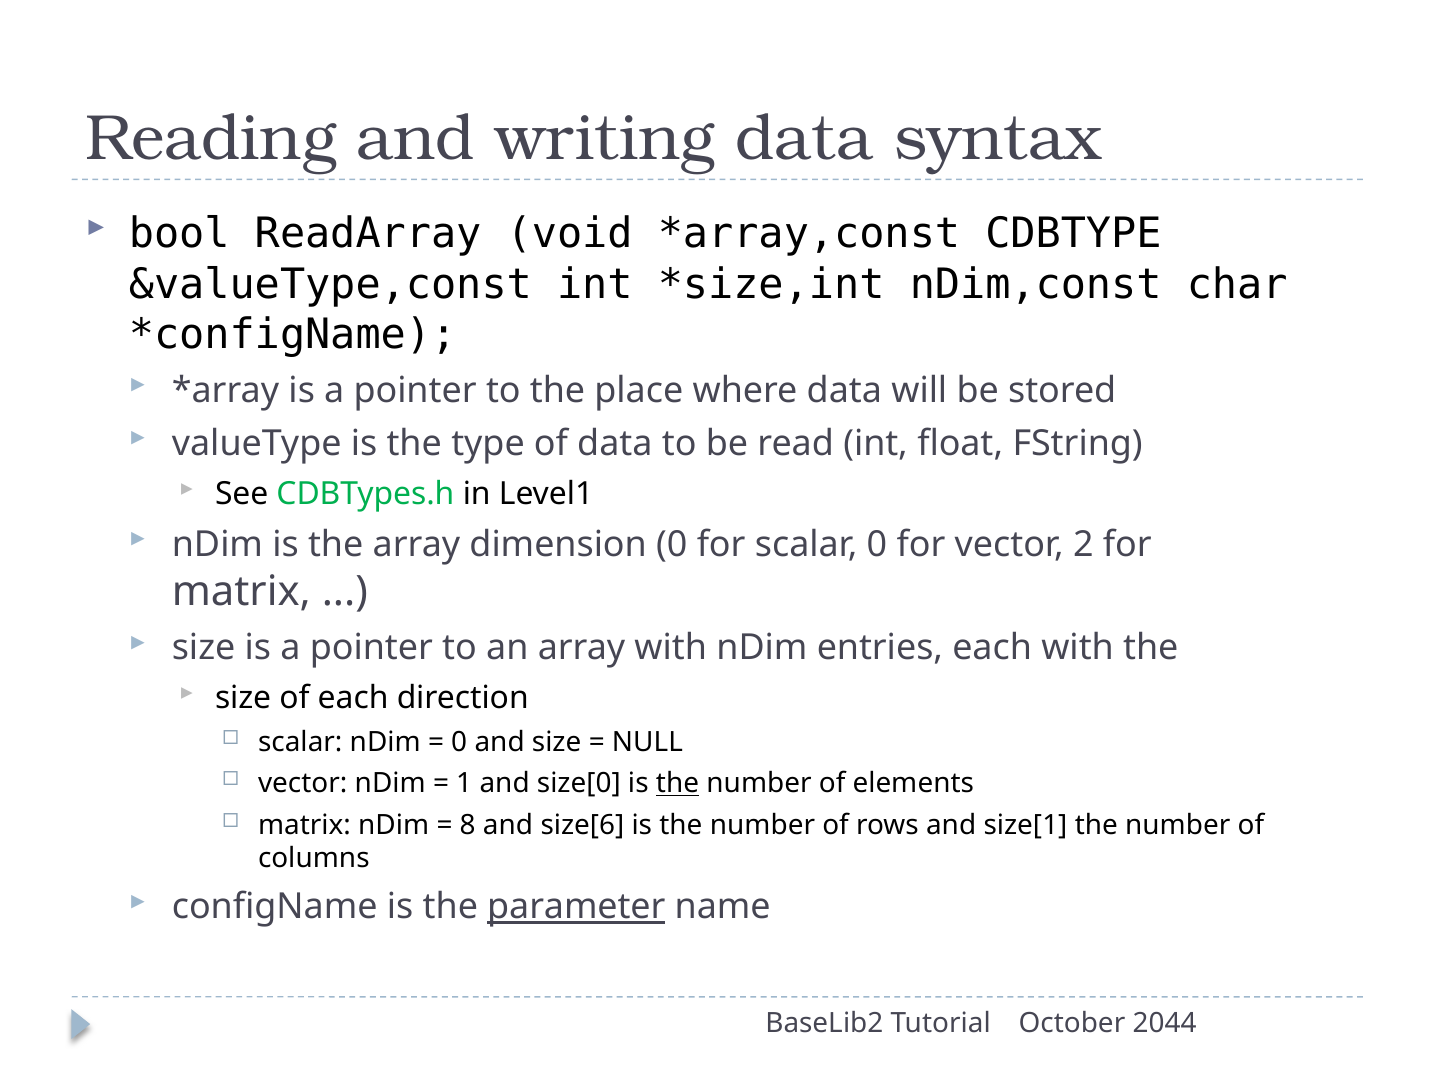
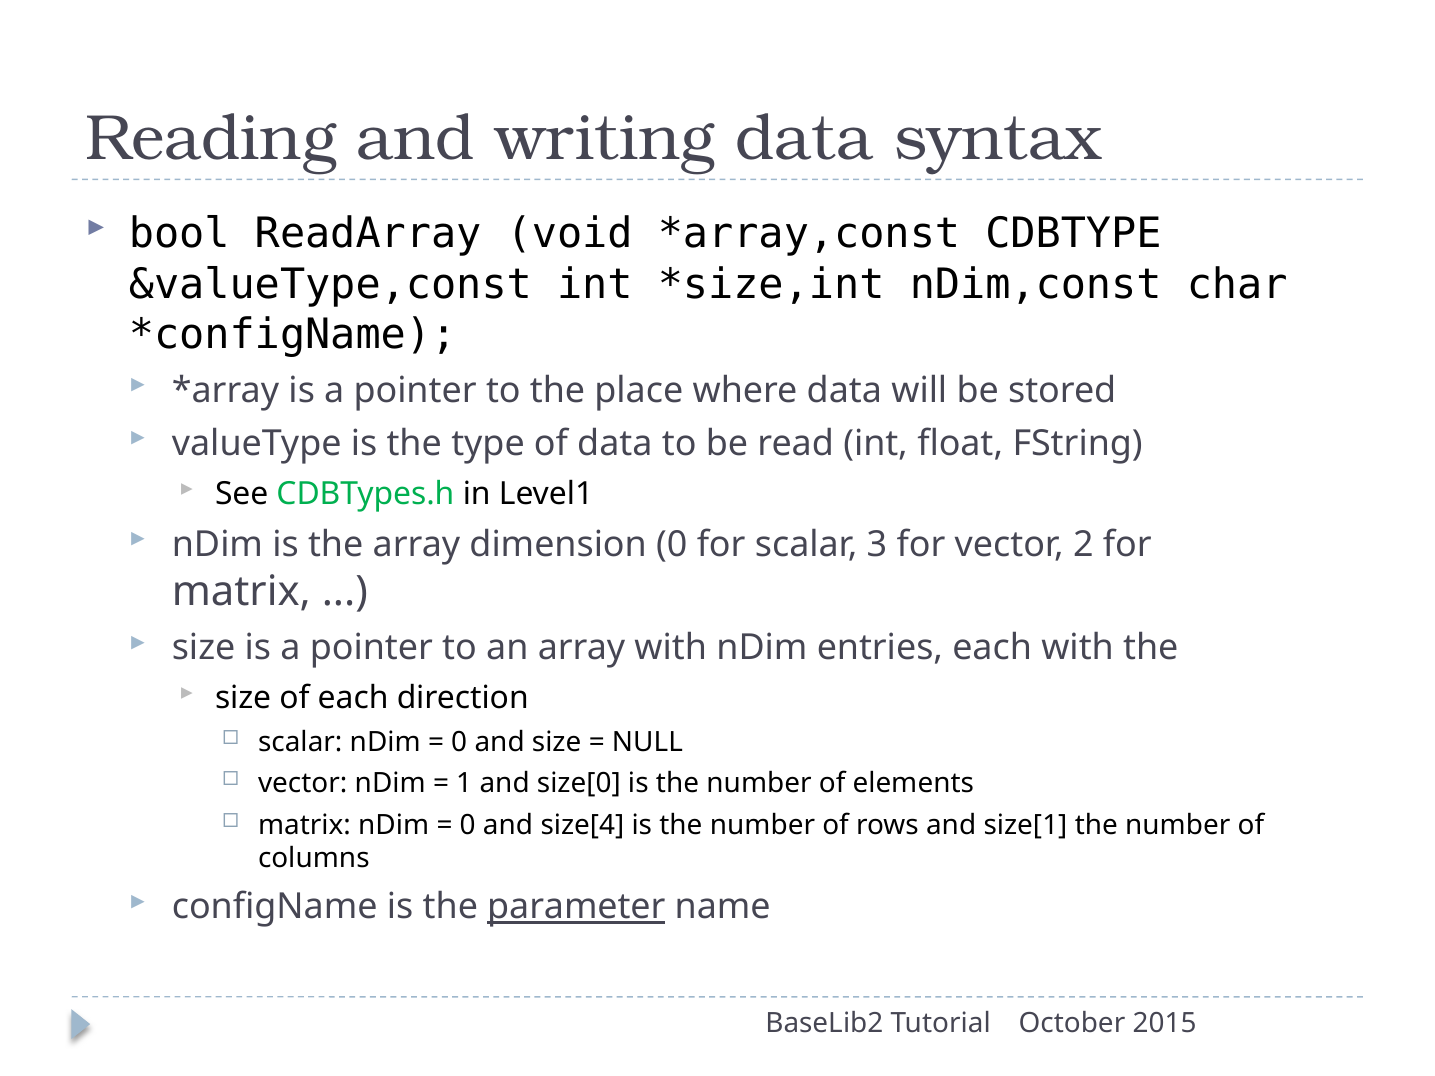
scalar 0: 0 -> 3
the at (677, 784) underline: present -> none
8 at (468, 825): 8 -> 0
size[6: size[6 -> size[4
2044: 2044 -> 2015
